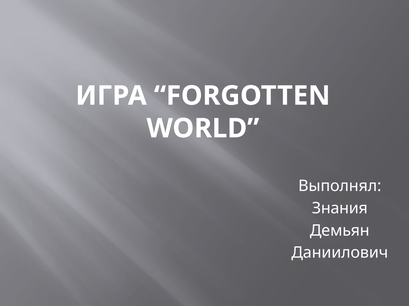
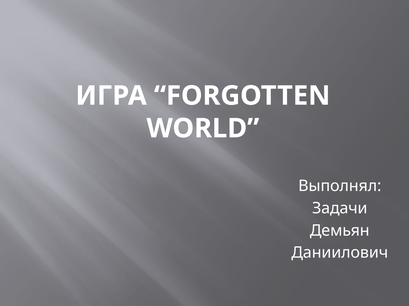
Знания: Знания -> Задачи
